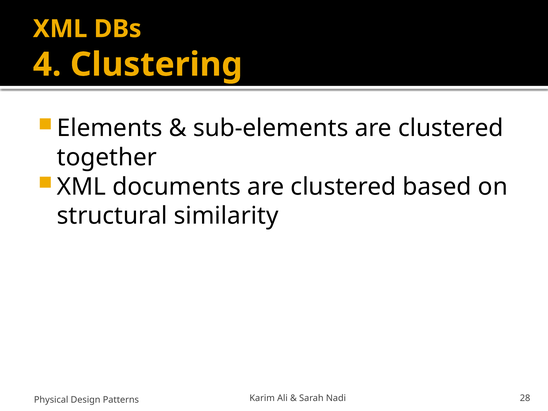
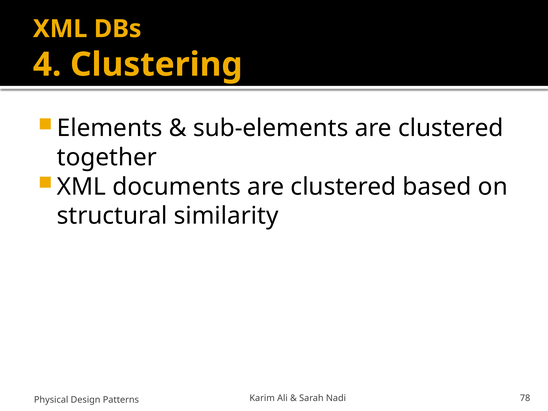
28: 28 -> 78
